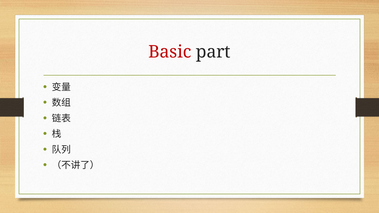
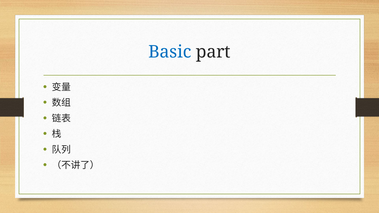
Basic colour: red -> blue
